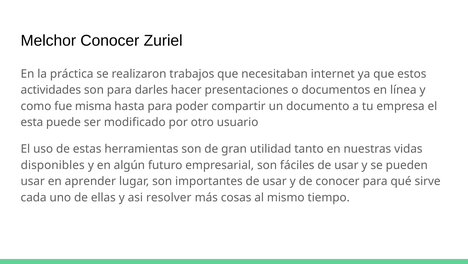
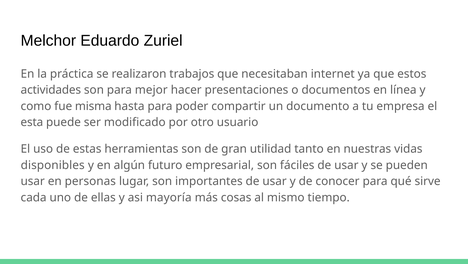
Melchor Conocer: Conocer -> Eduardo
darles: darles -> mejor
aprender: aprender -> personas
resolver: resolver -> mayoría
